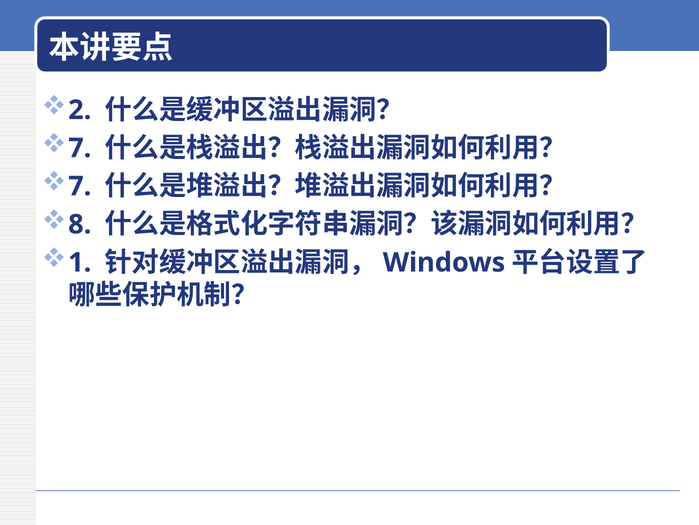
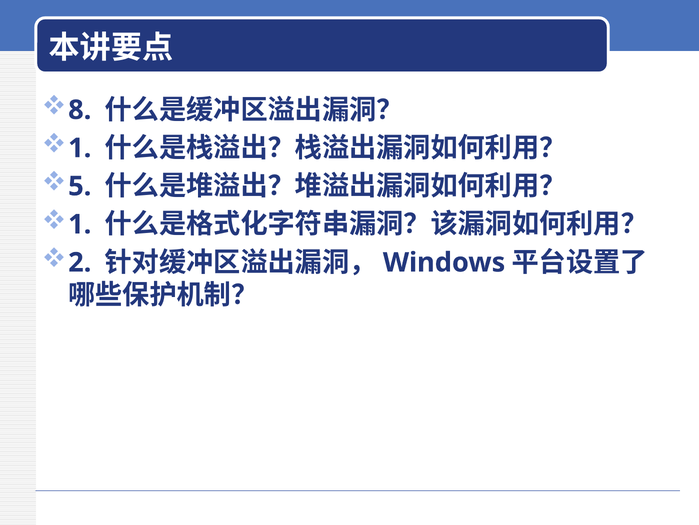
2: 2 -> 8
7 at (80, 148): 7 -> 1
7 at (80, 186): 7 -> 5
8 at (80, 224): 8 -> 1
1: 1 -> 2
